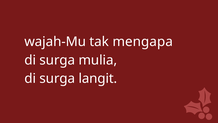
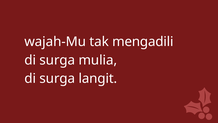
mengapa: mengapa -> mengadili
